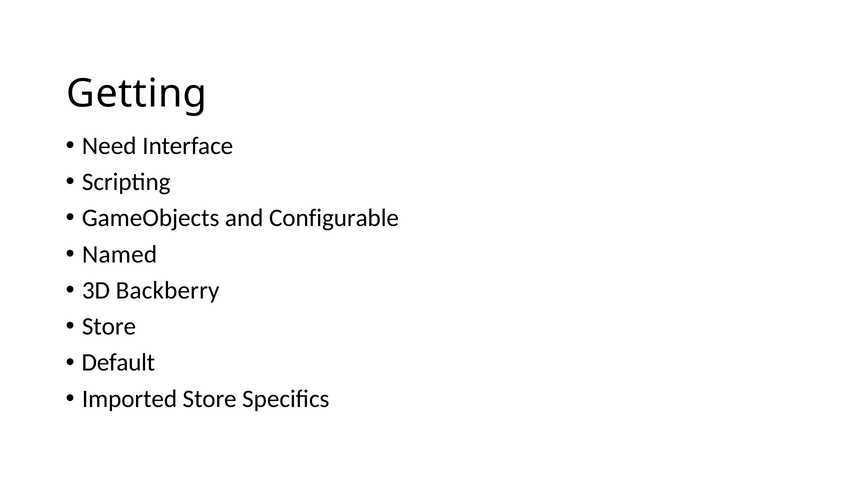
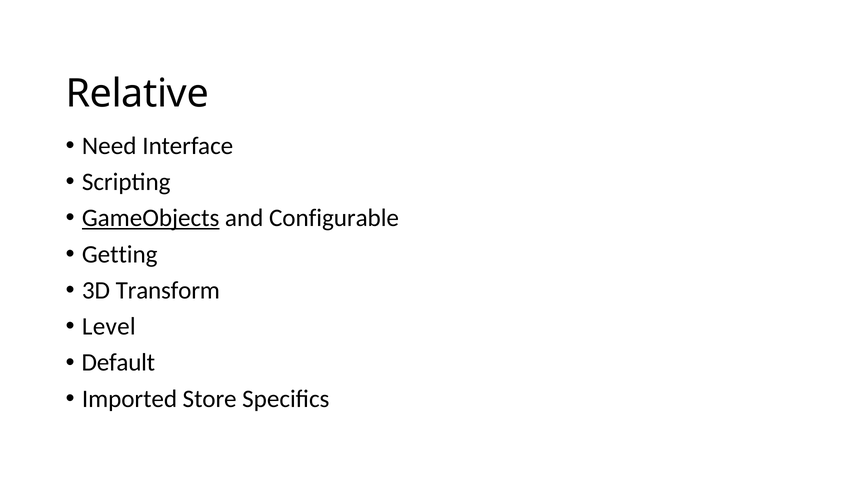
Getting: Getting -> Relative
GameObjects underline: none -> present
Named: Named -> Getting
Backberry: Backberry -> Transform
Store at (109, 326): Store -> Level
